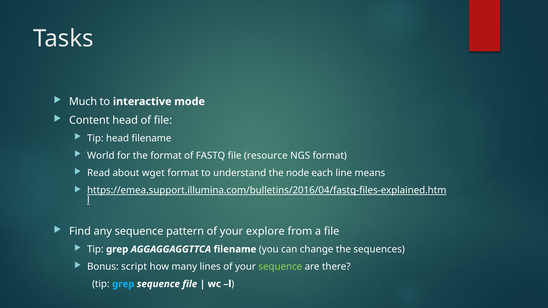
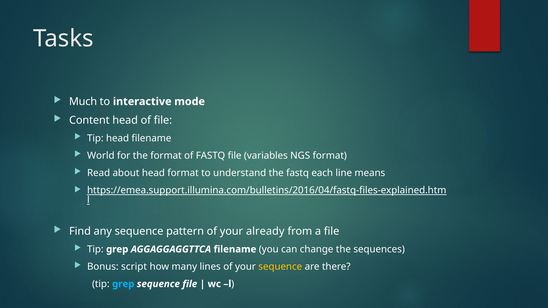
resource: resource -> variables
about wget: wget -> head
the node: node -> fastq
explore: explore -> already
sequence at (280, 267) colour: light green -> yellow
